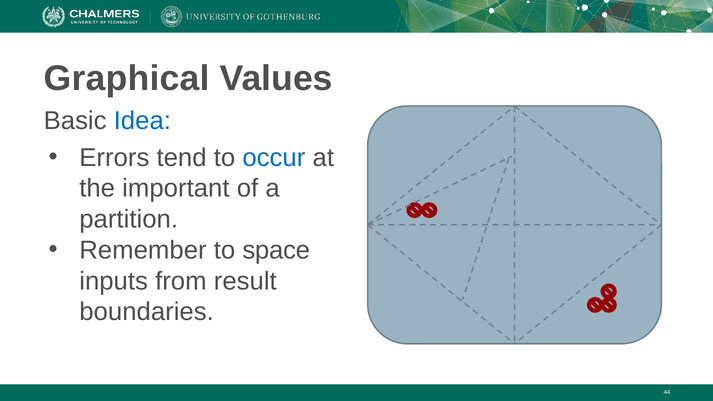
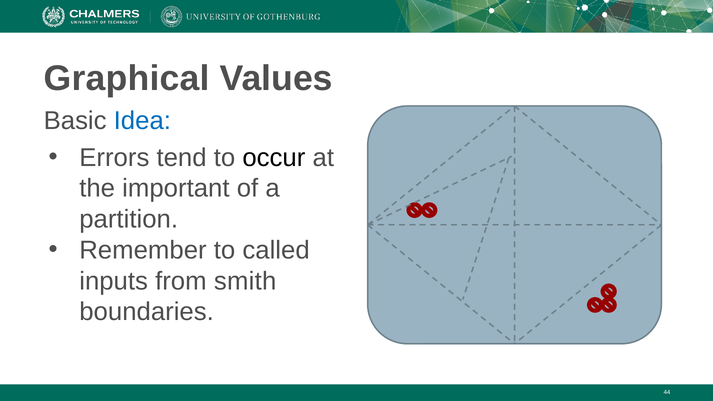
occur colour: blue -> black
space: space -> called
result: result -> smith
